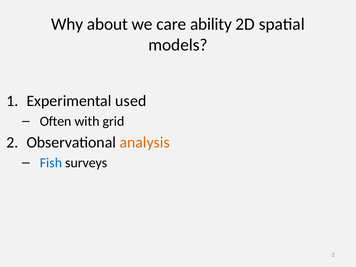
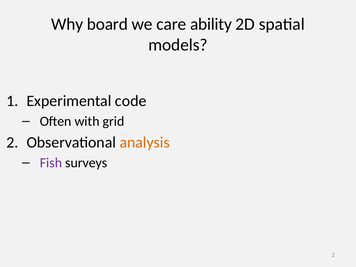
about: about -> board
used: used -> code
Fish colour: blue -> purple
